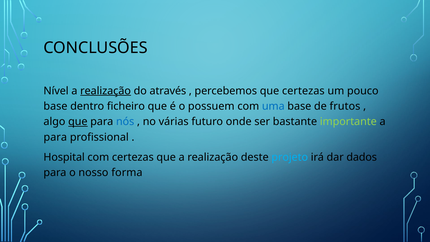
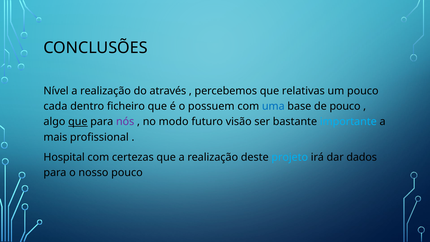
realização at (106, 91) underline: present -> none
que certezas: certezas -> relativas
base at (55, 106): base -> cada
de frutos: frutos -> pouco
nós colour: blue -> purple
várias: várias -> modo
onde: onde -> visão
importante colour: light green -> light blue
para at (55, 137): para -> mais
nosso forma: forma -> pouco
